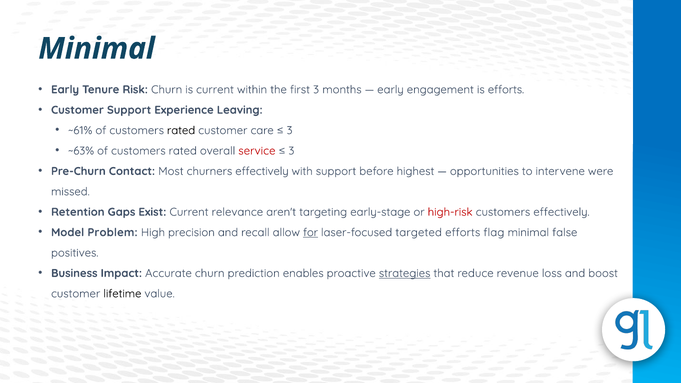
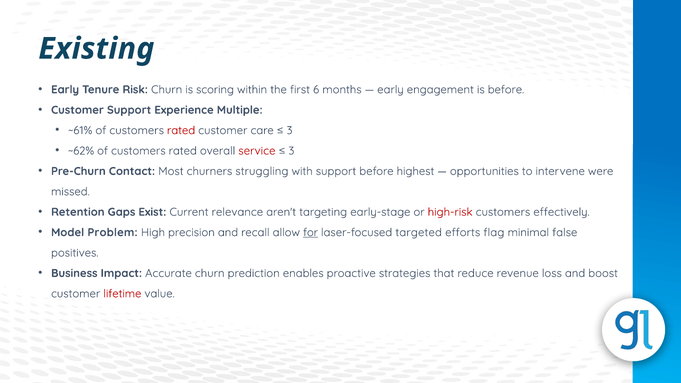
Minimal at (97, 49): Minimal -> Existing
is current: current -> scoring
first 3: 3 -> 6
is efforts: efforts -> before
Leaving: Leaving -> Multiple
rated at (181, 130) colour: black -> red
~63%: ~63% -> ~62%
churners effectively: effectively -> struggling
strategies underline: present -> none
lifetime colour: black -> red
